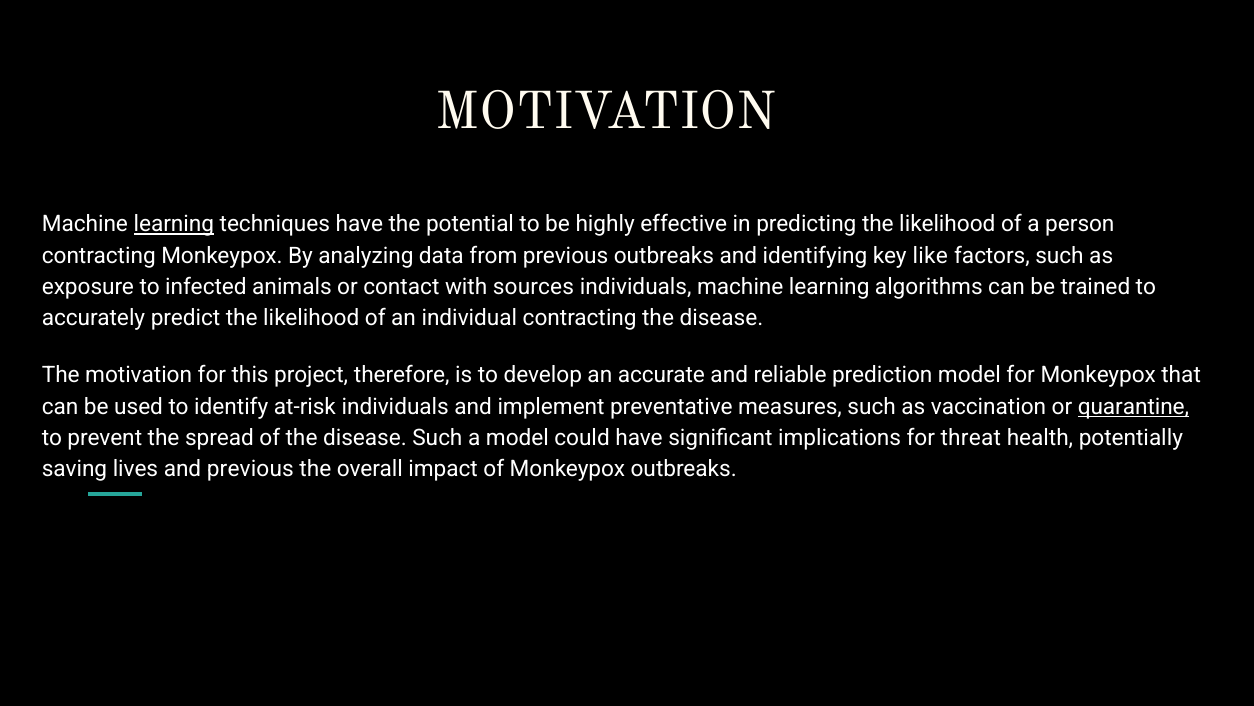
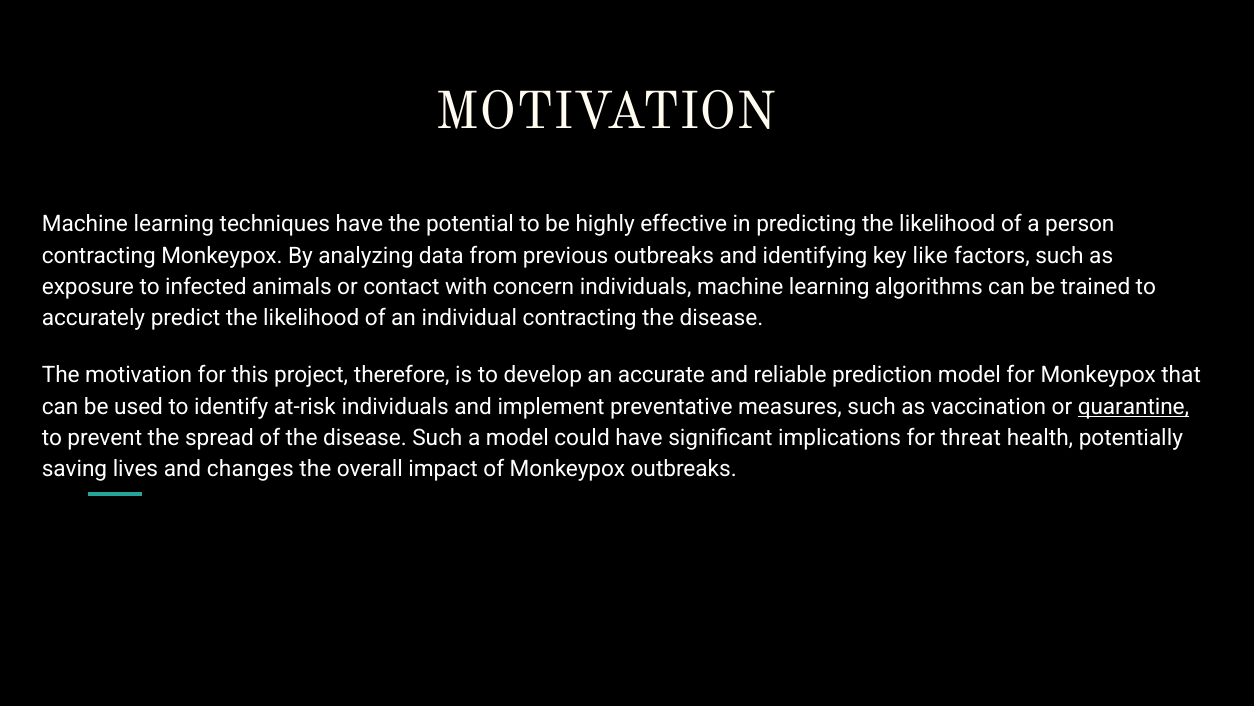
learning at (174, 224) underline: present -> none
sources: sources -> concern
and previous: previous -> changes
